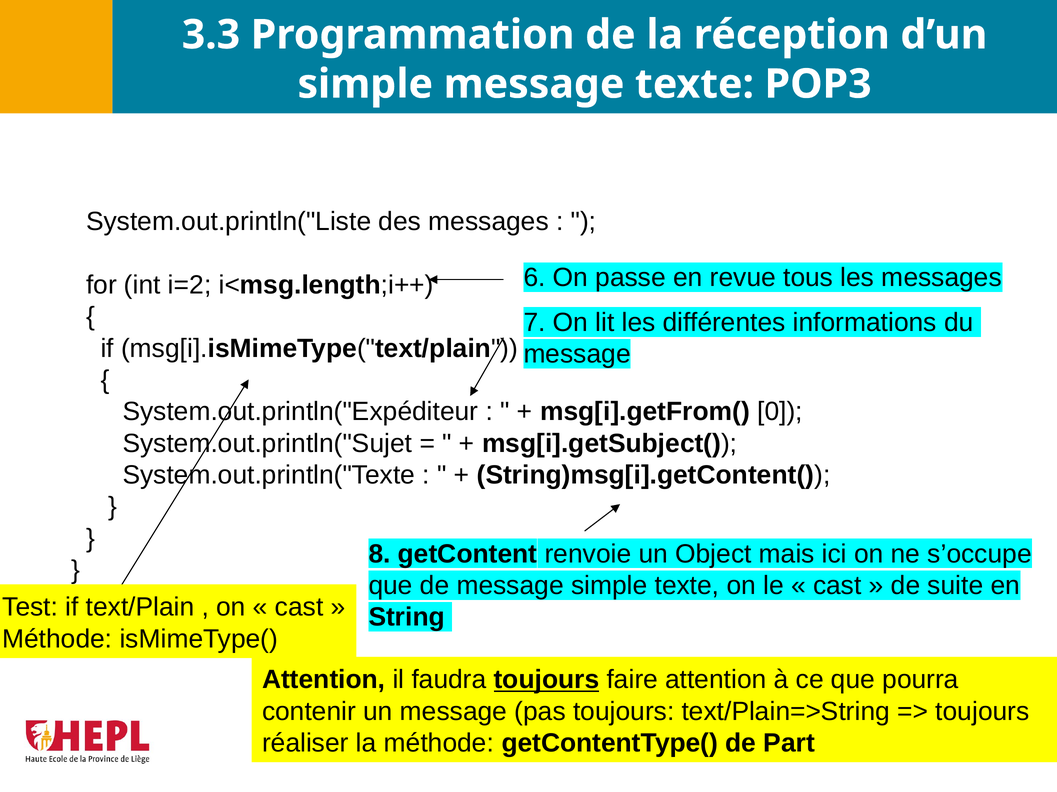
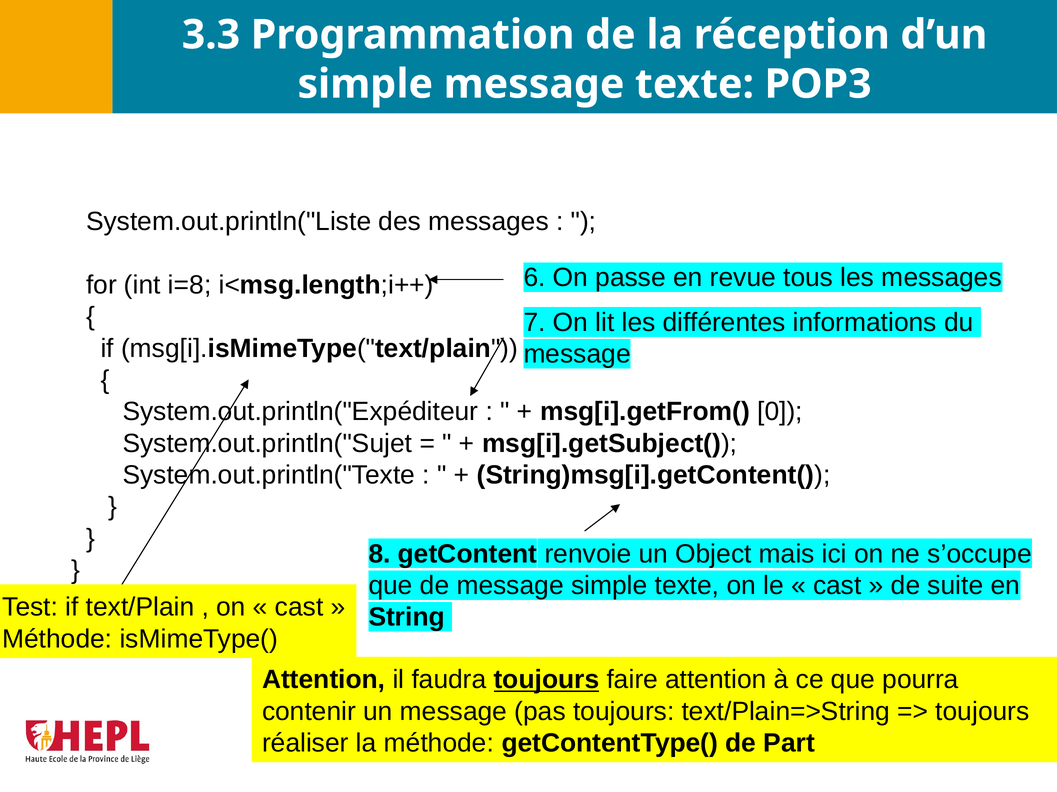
i=2: i=2 -> i=8
